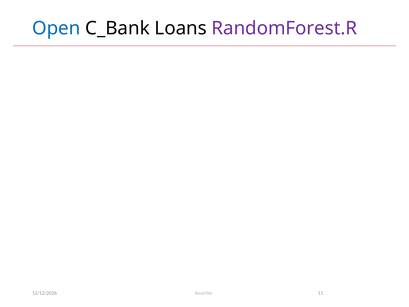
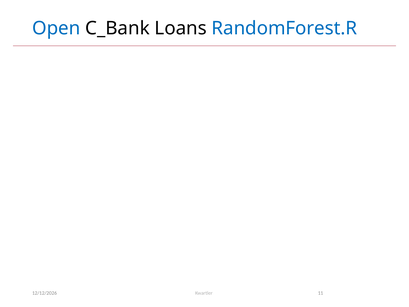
RandomForest.R colour: purple -> blue
